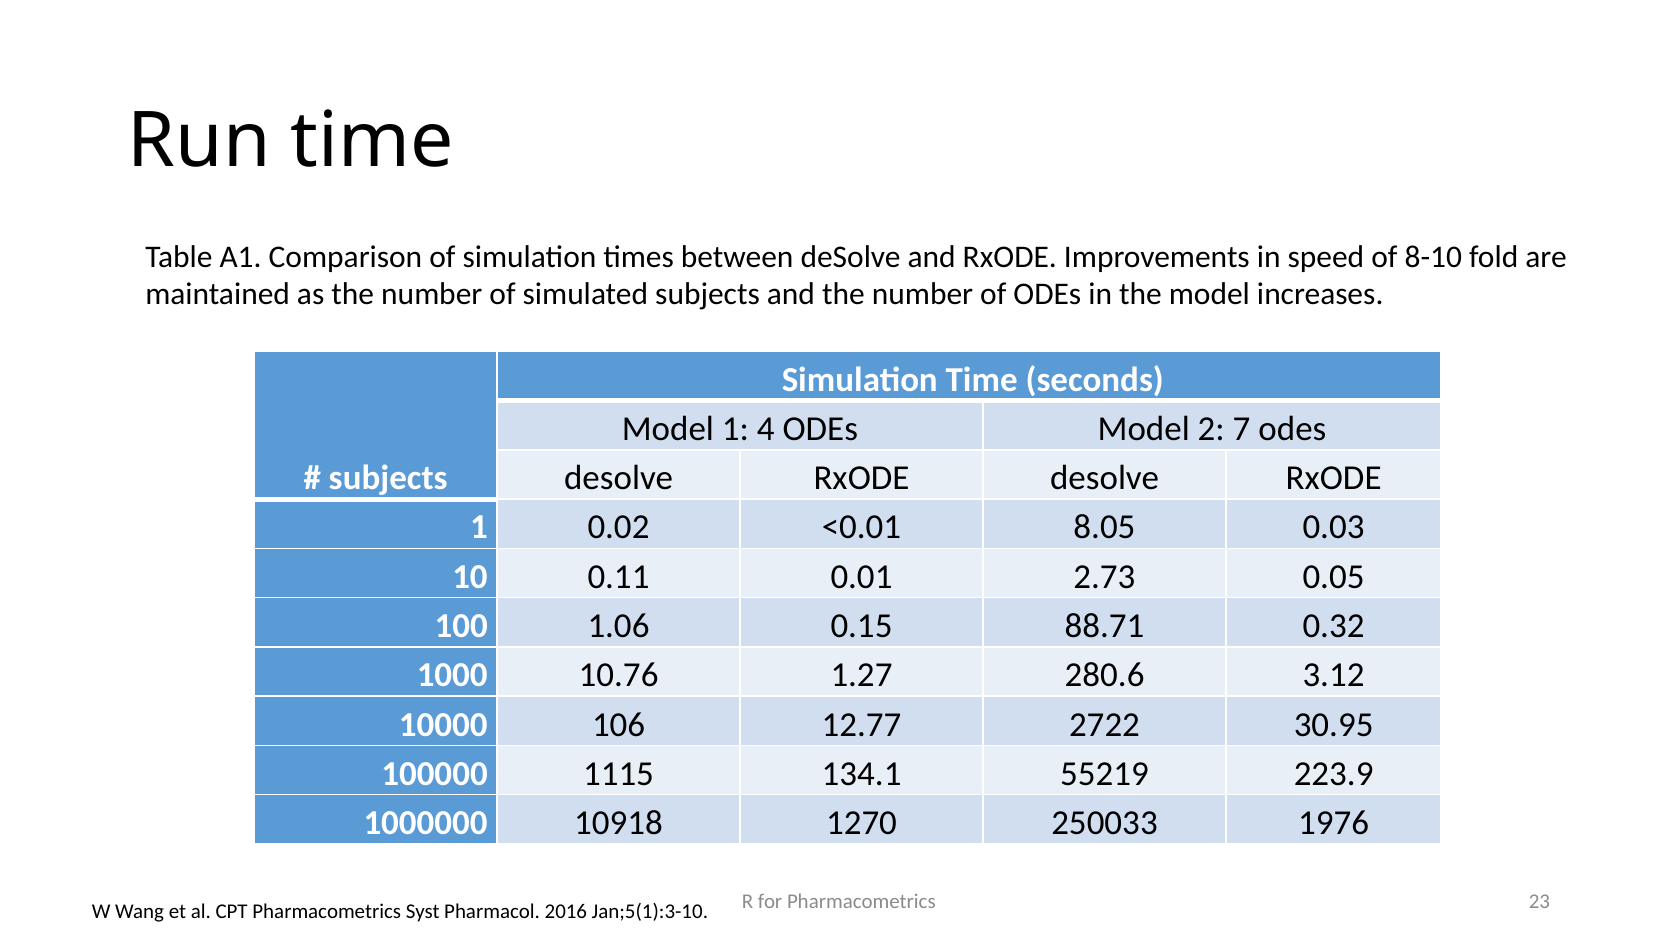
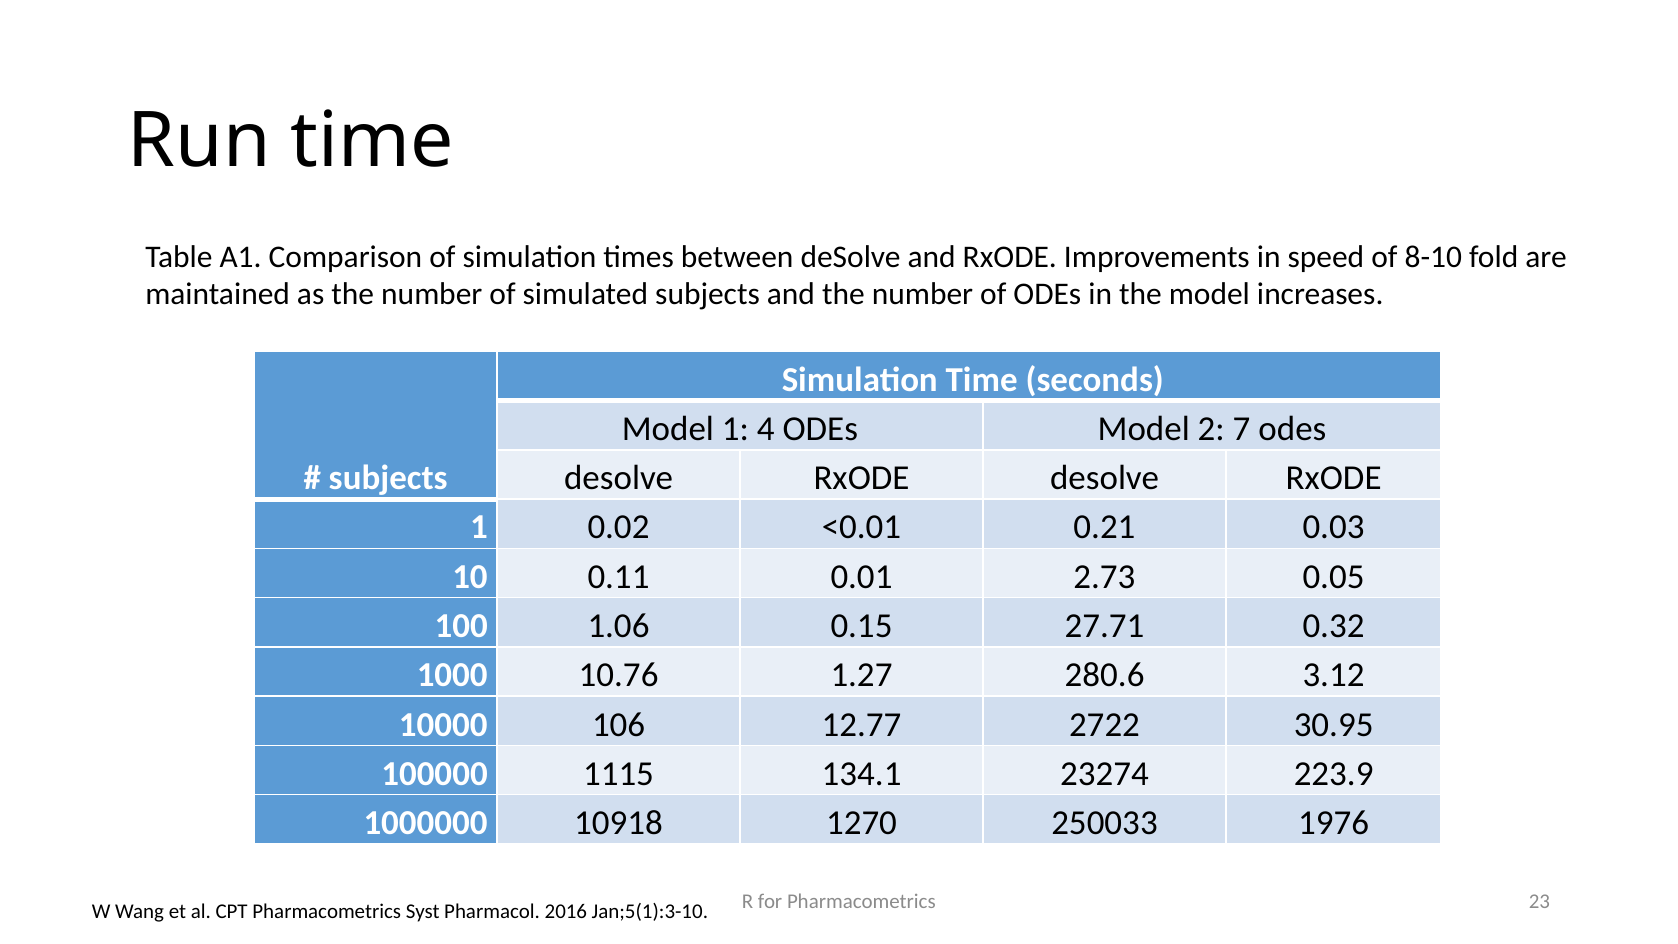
8.05: 8.05 -> 0.21
88.71: 88.71 -> 27.71
55219: 55219 -> 23274
